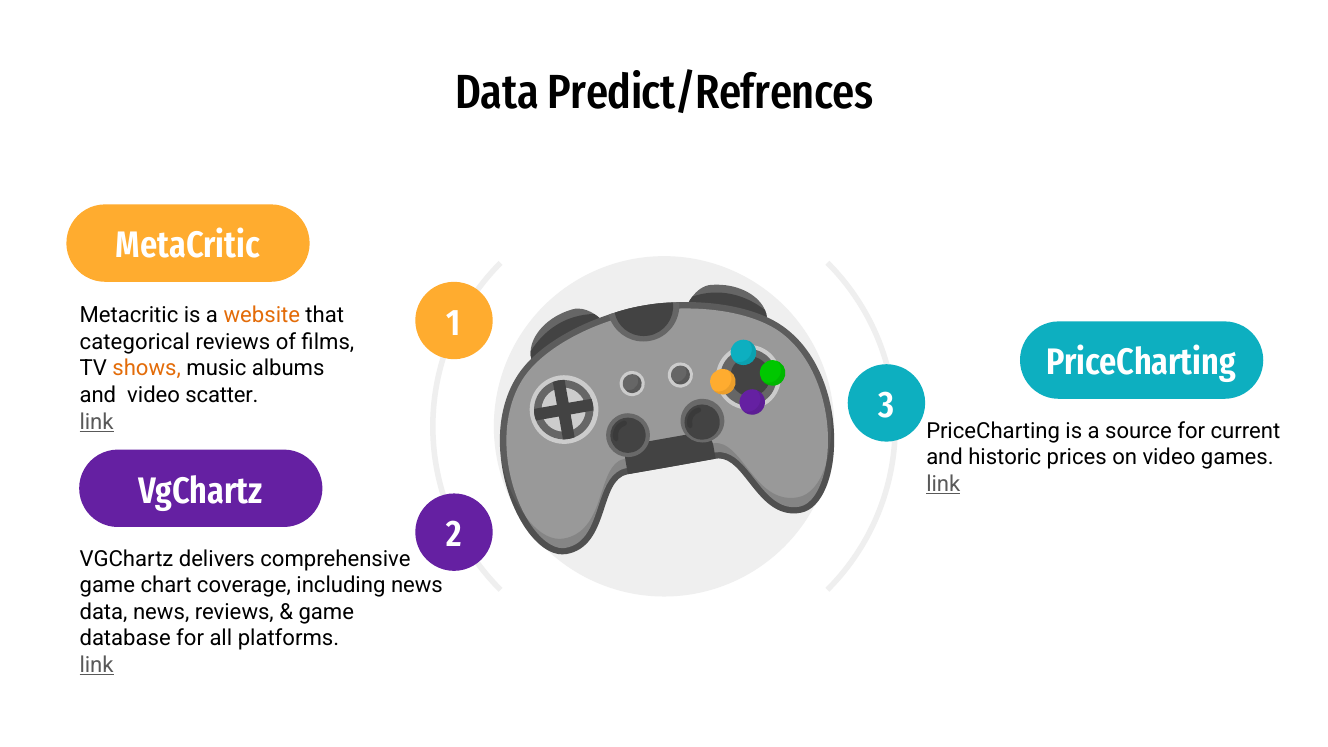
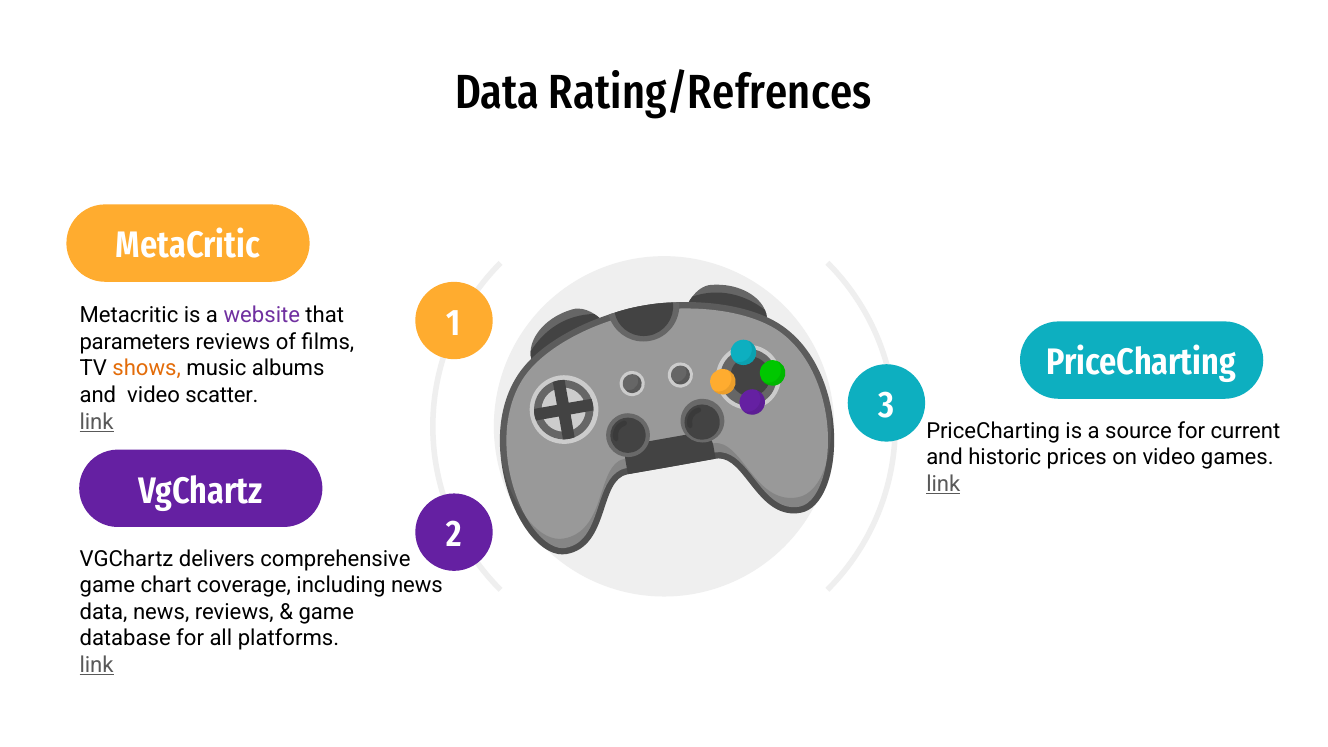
Predict/Refrences: Predict/Refrences -> Rating/Refrences
website colour: orange -> purple
categorical: categorical -> parameters
